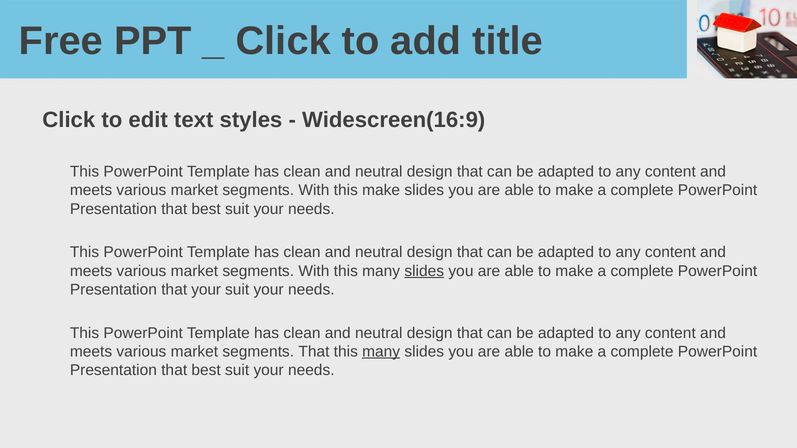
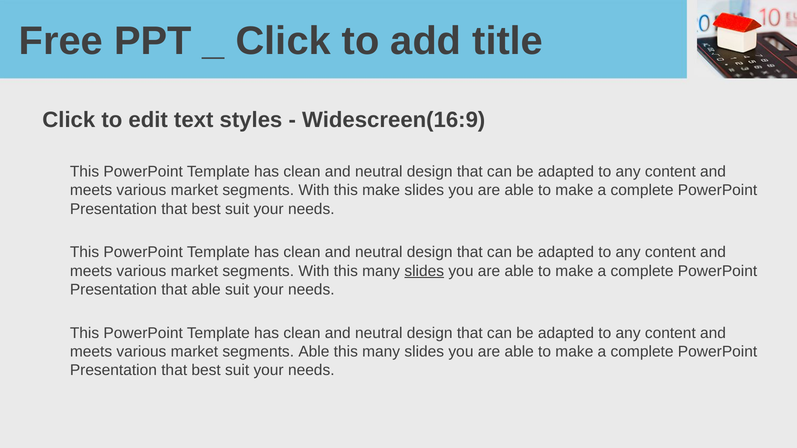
that your: your -> able
segments That: That -> Able
many at (381, 352) underline: present -> none
